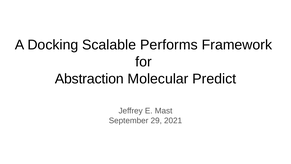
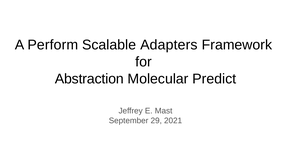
Docking: Docking -> Perform
Performs: Performs -> Adapters
